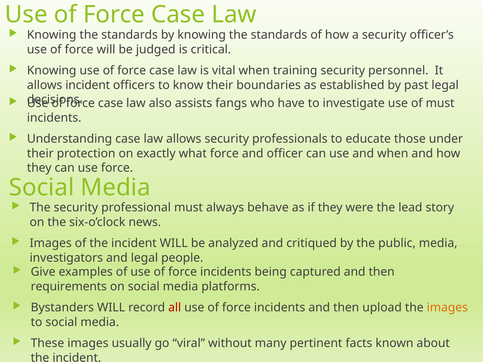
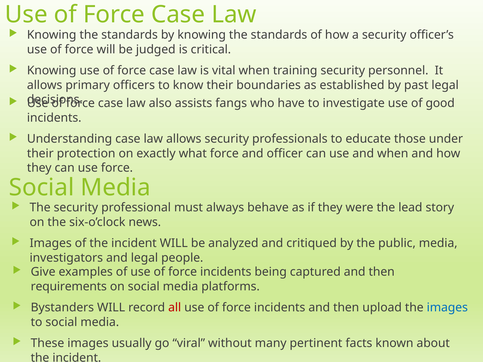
allows incident: incident -> primary
of must: must -> good
images at (447, 308) colour: orange -> blue
